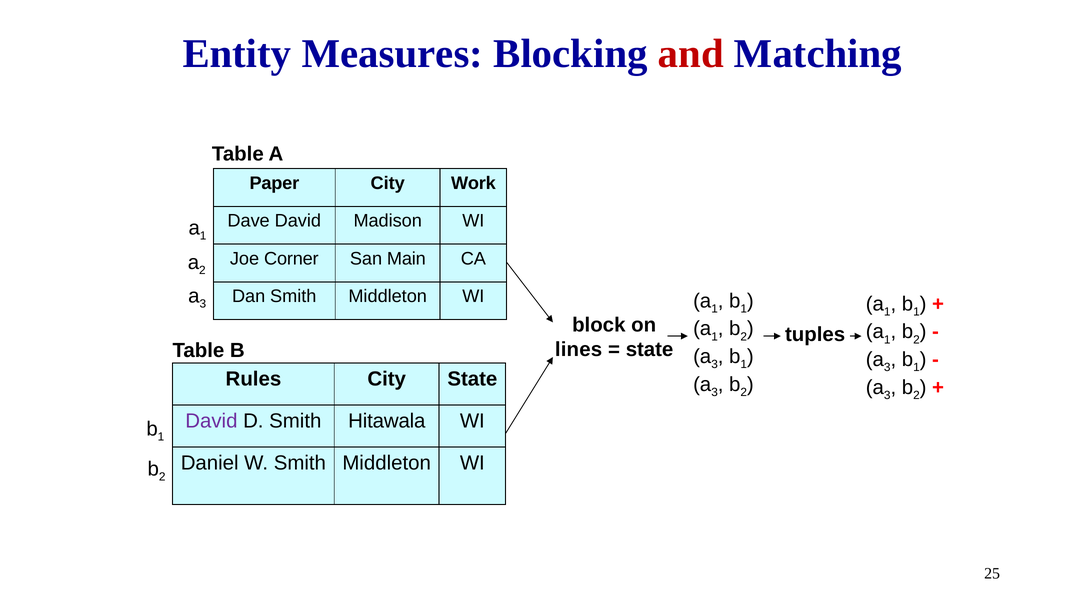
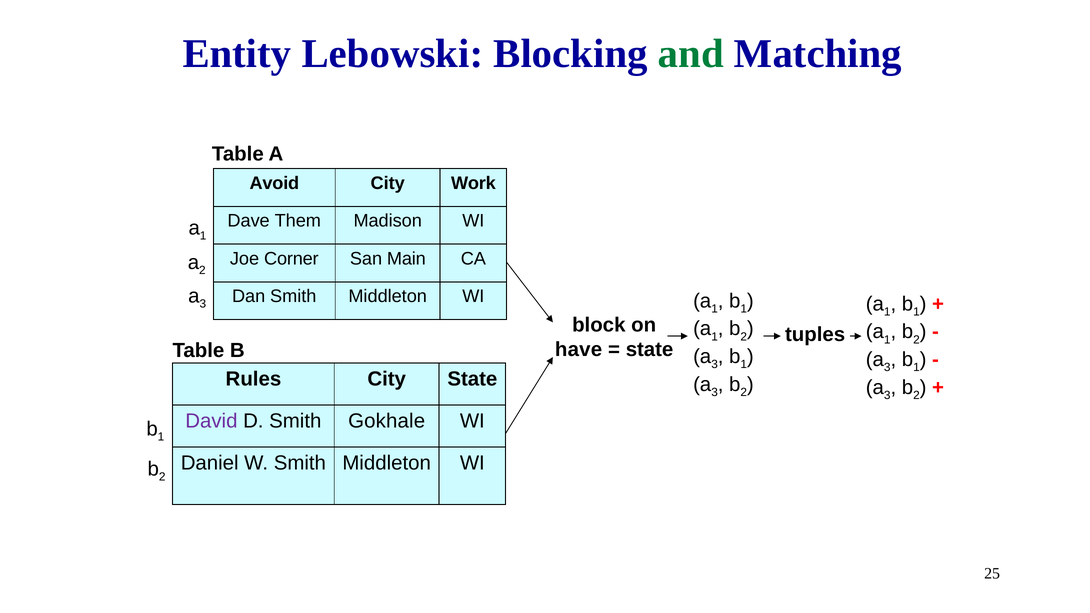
Measures: Measures -> Lebowski
and colour: red -> green
Paper: Paper -> Avoid
Dave David: David -> Them
lines: lines -> have
Hitawala: Hitawala -> Gokhale
